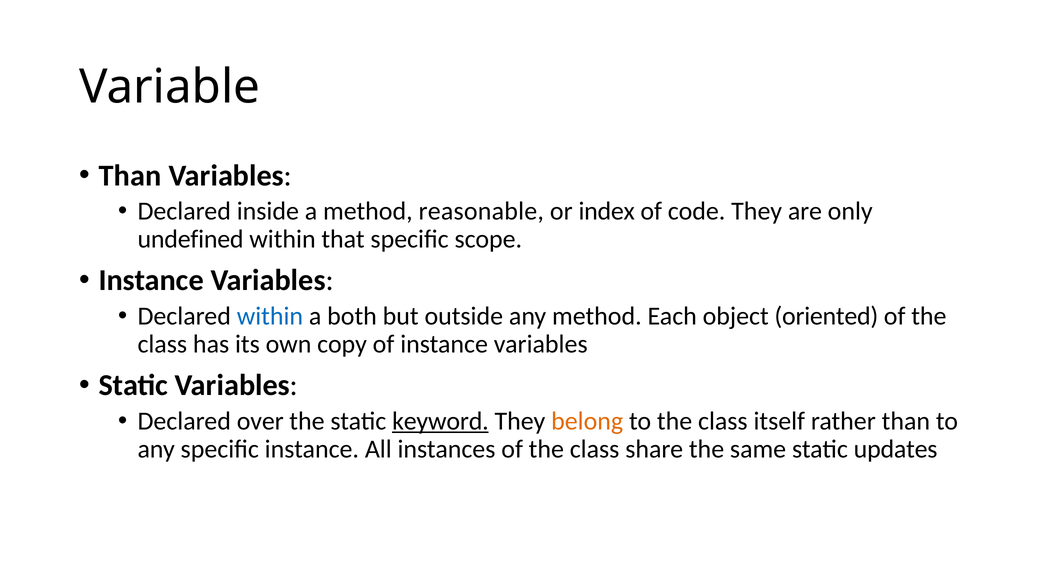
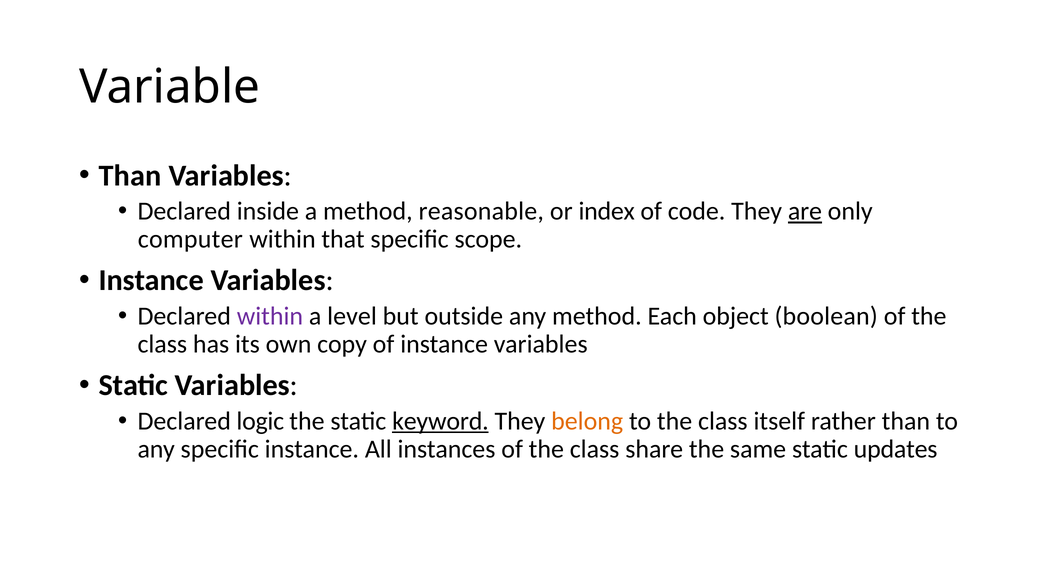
are underline: none -> present
undefined: undefined -> computer
within at (270, 316) colour: blue -> purple
both: both -> level
oriented: oriented -> boolean
over: over -> logic
